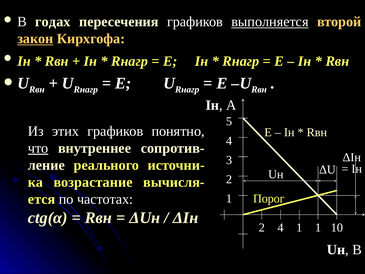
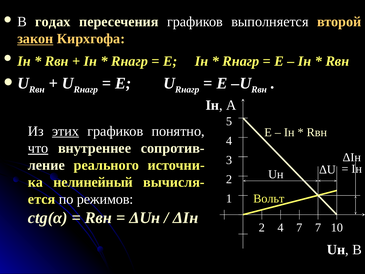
выполняется underline: present -> none
этих underline: none -> present
возрастание: возрастание -> нелинейный
частотах: частотах -> режимов
Порог: Порог -> Вольт
2 1: 1 -> 7
4 1: 1 -> 7
